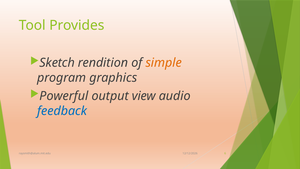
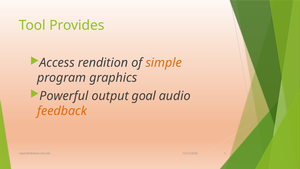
Sketch: Sketch -> Access
view: view -> goal
feedback colour: blue -> orange
